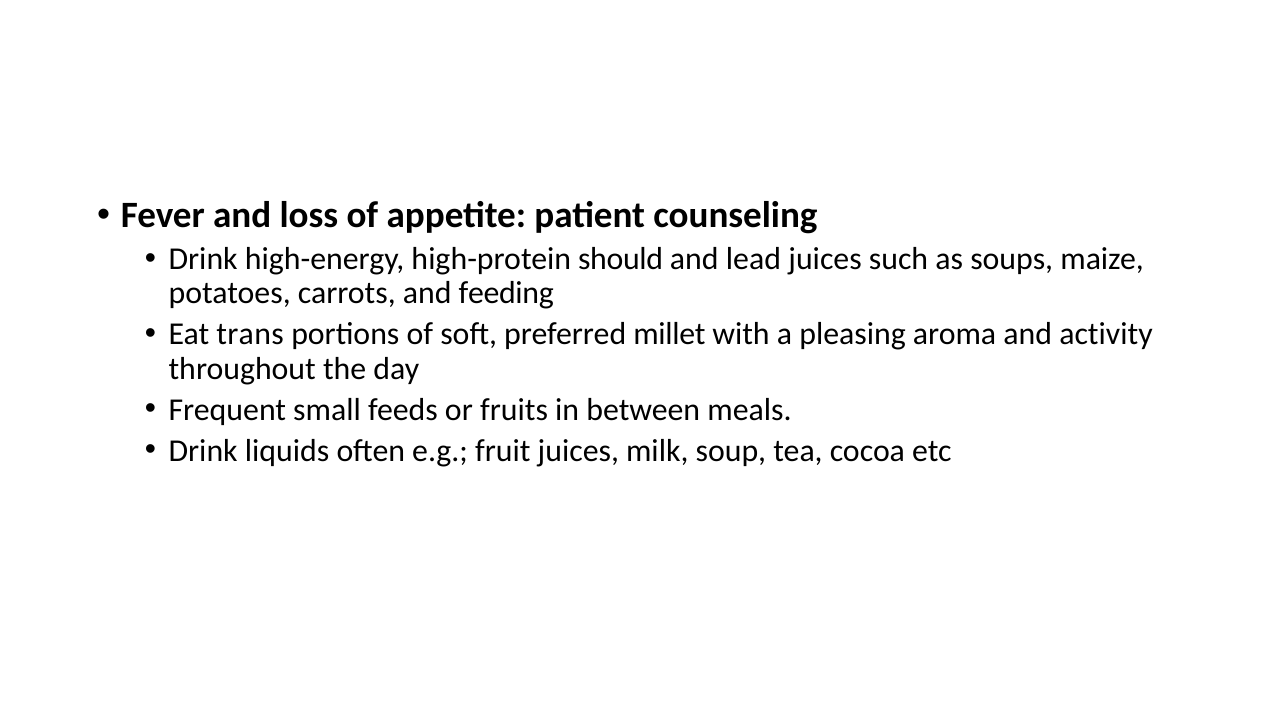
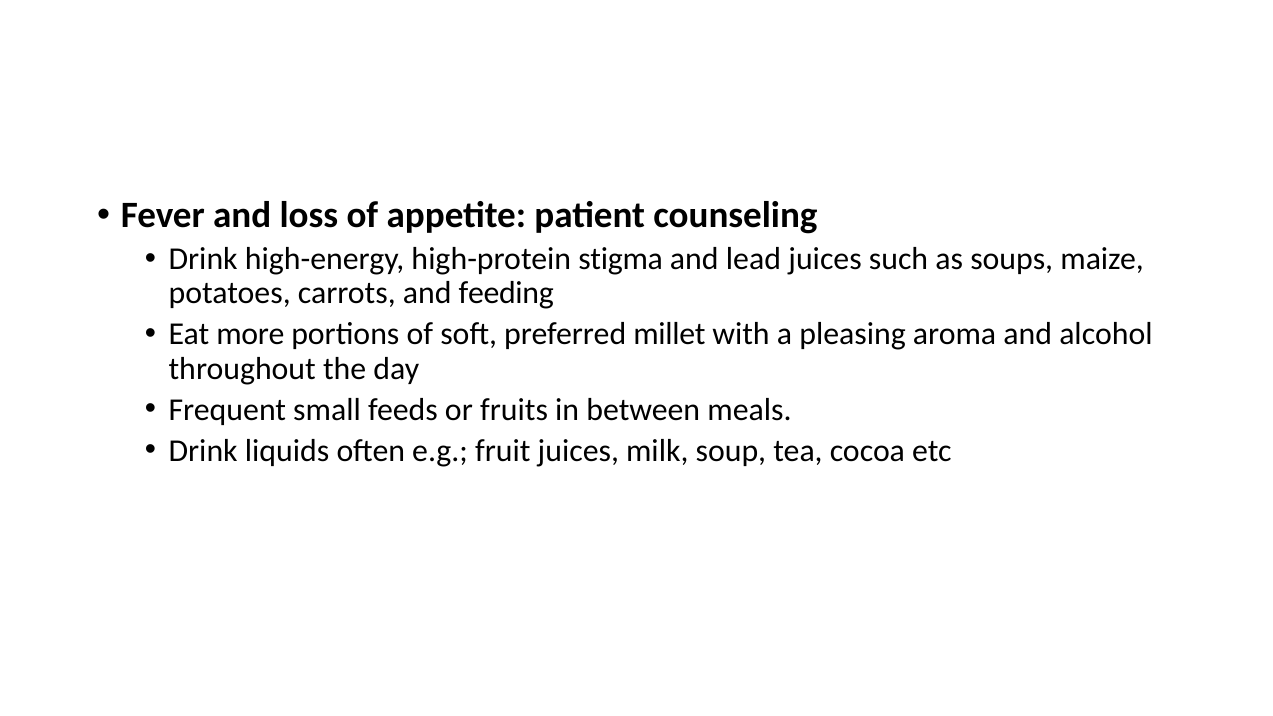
should: should -> stigma
trans: trans -> more
activity: activity -> alcohol
